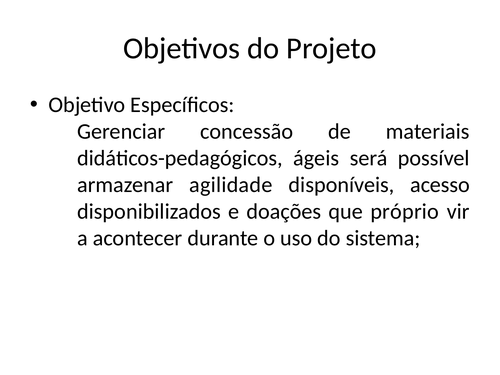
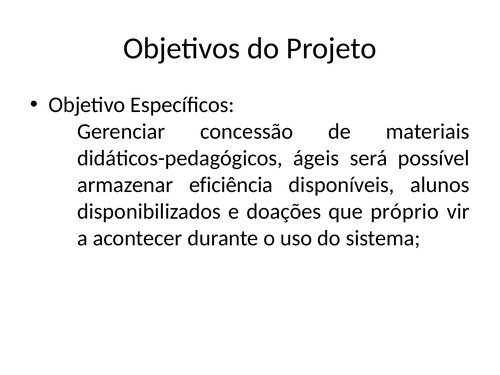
agilidade: agilidade -> eficiência
acesso: acesso -> alunos
